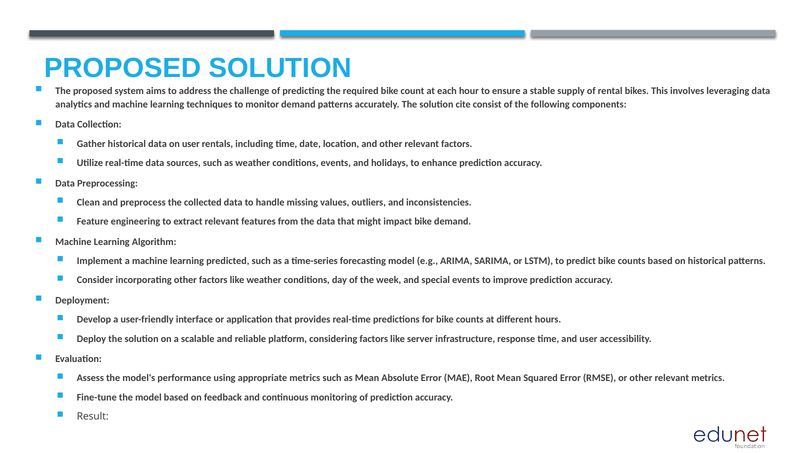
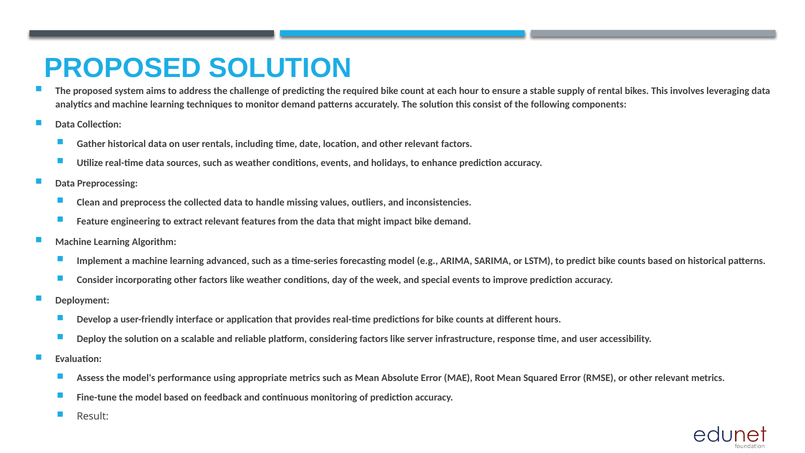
solution cite: cite -> this
predicted: predicted -> advanced
